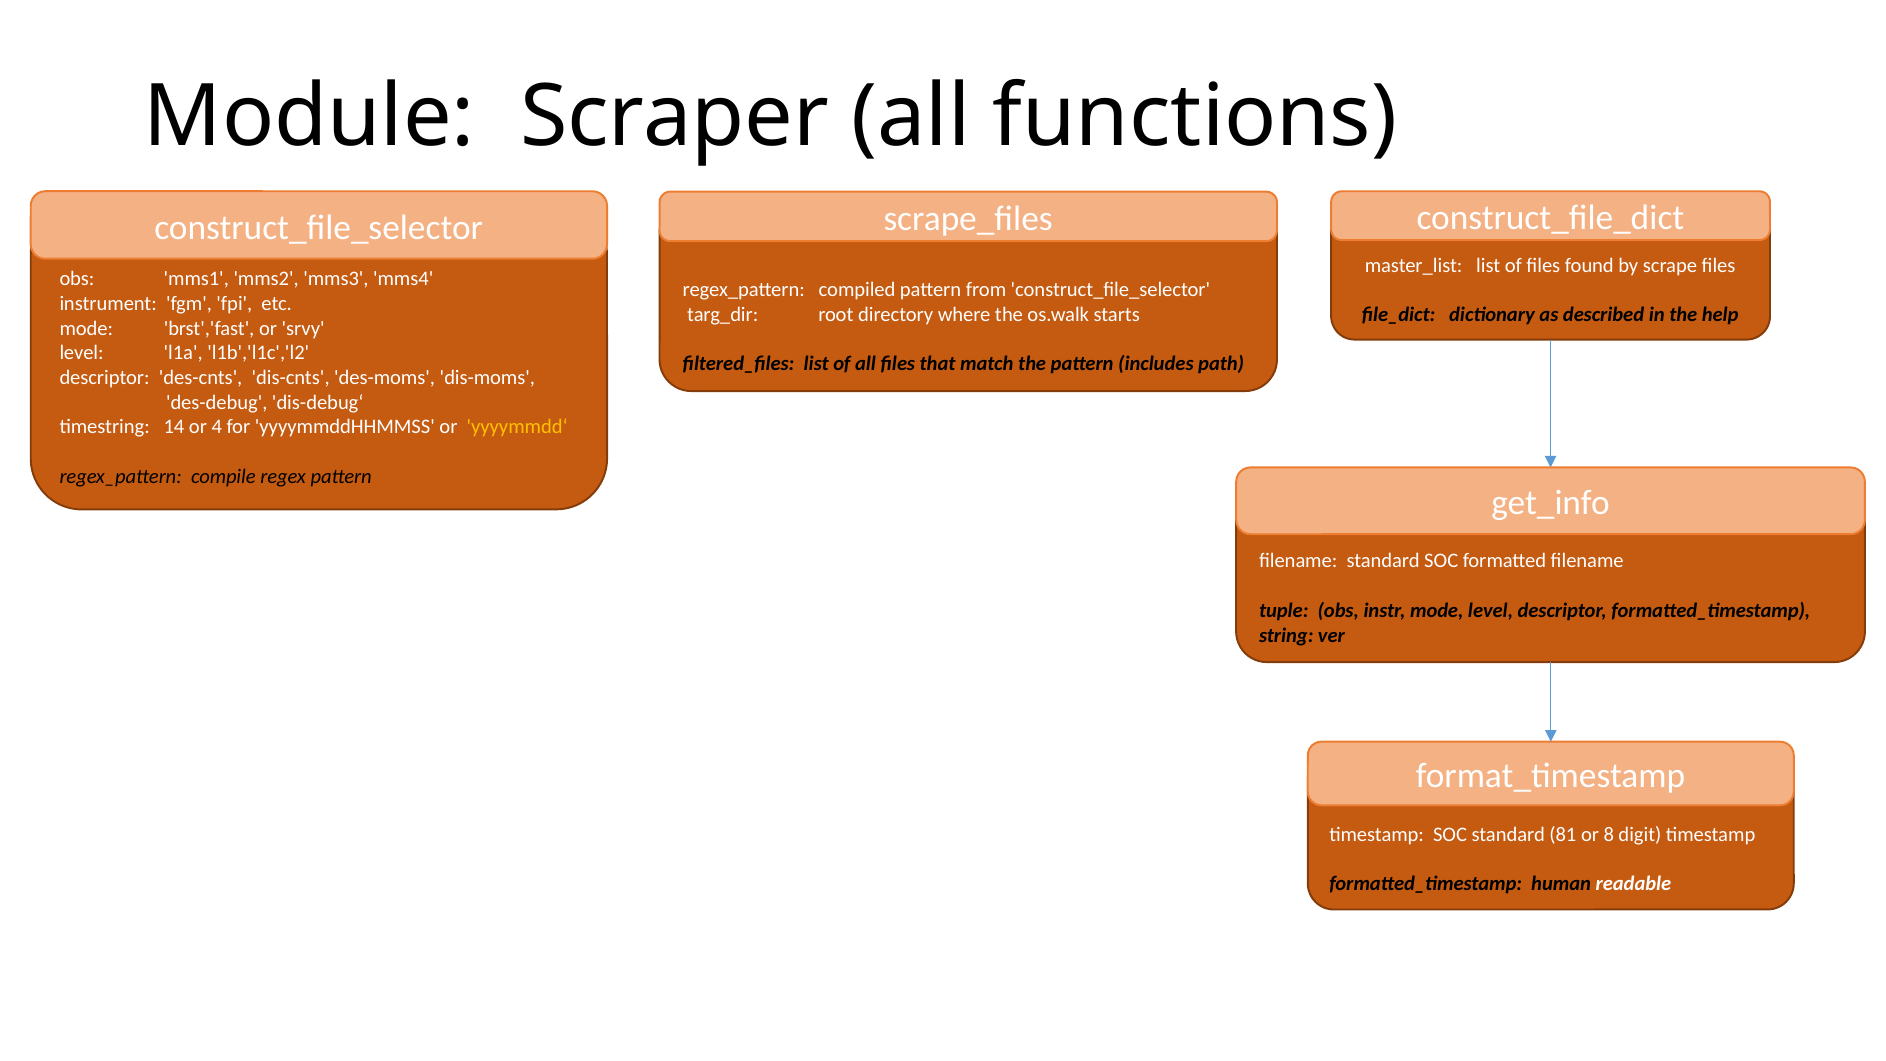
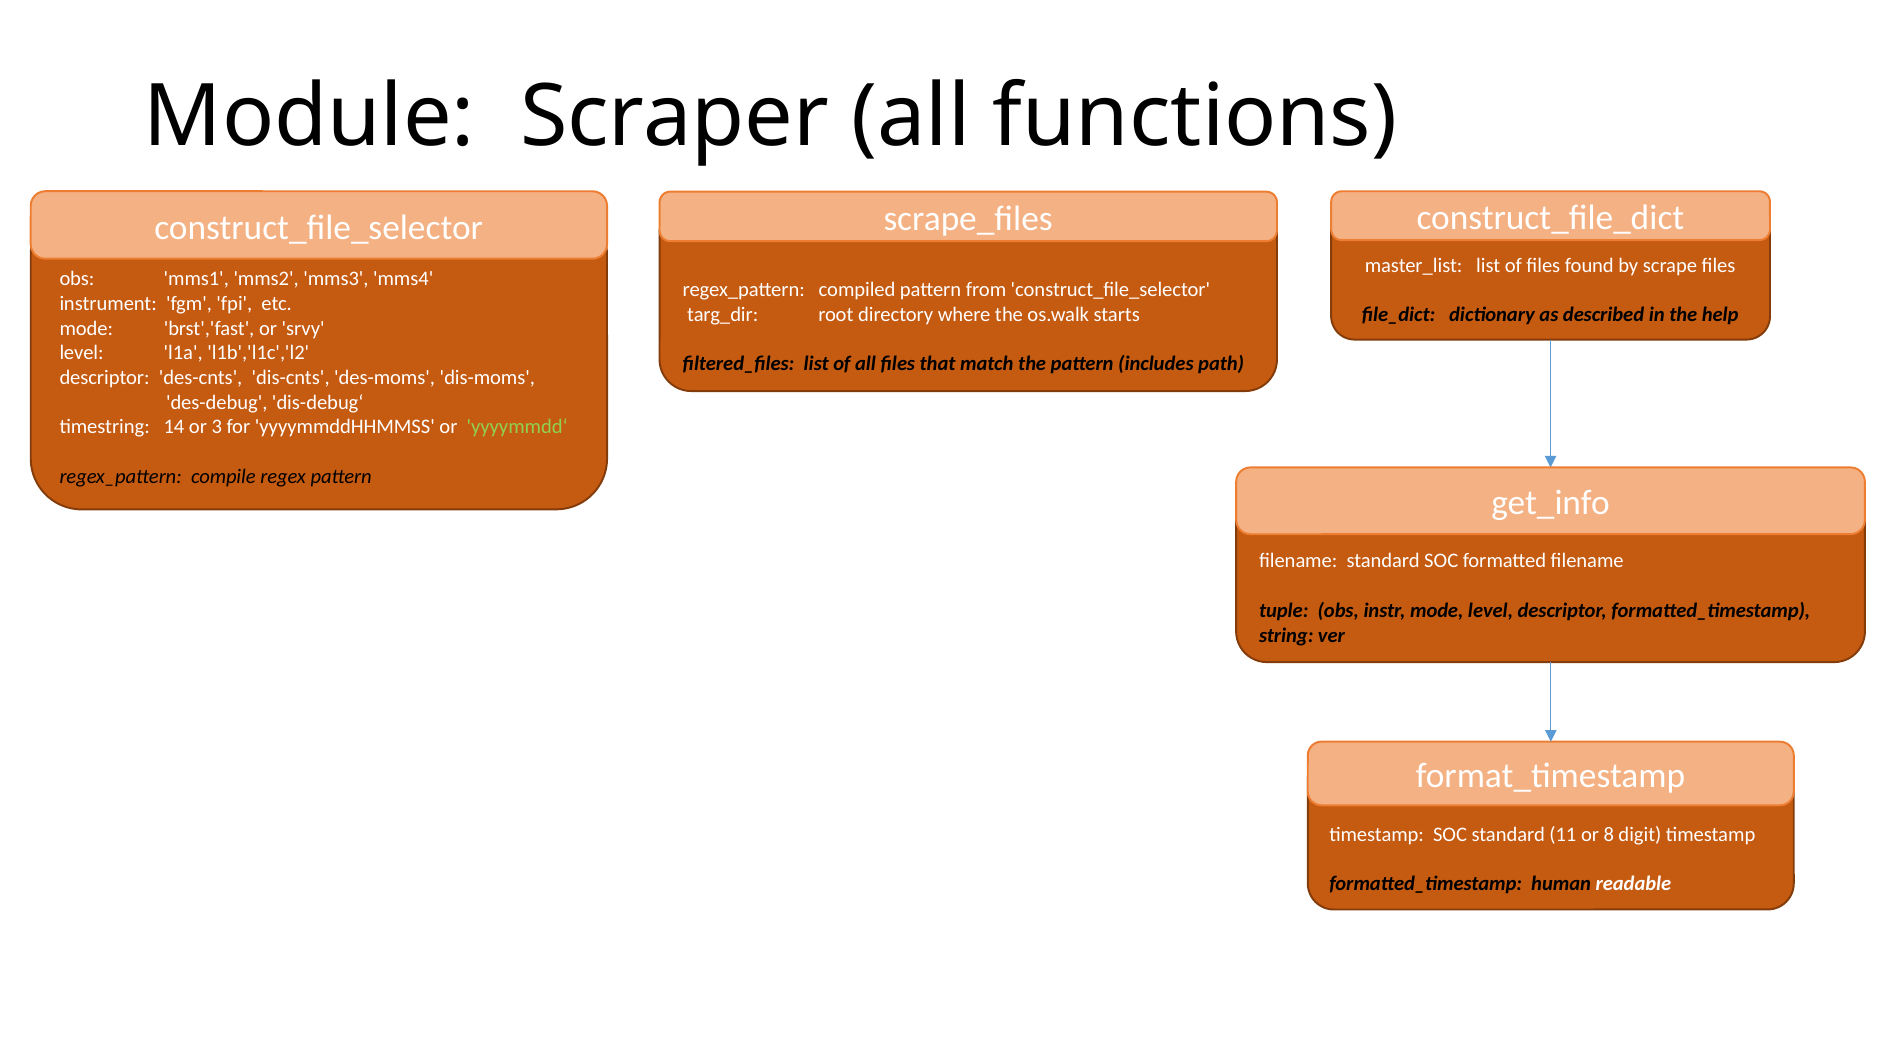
4: 4 -> 3
yyyymmdd‘ colour: yellow -> light green
81: 81 -> 11
